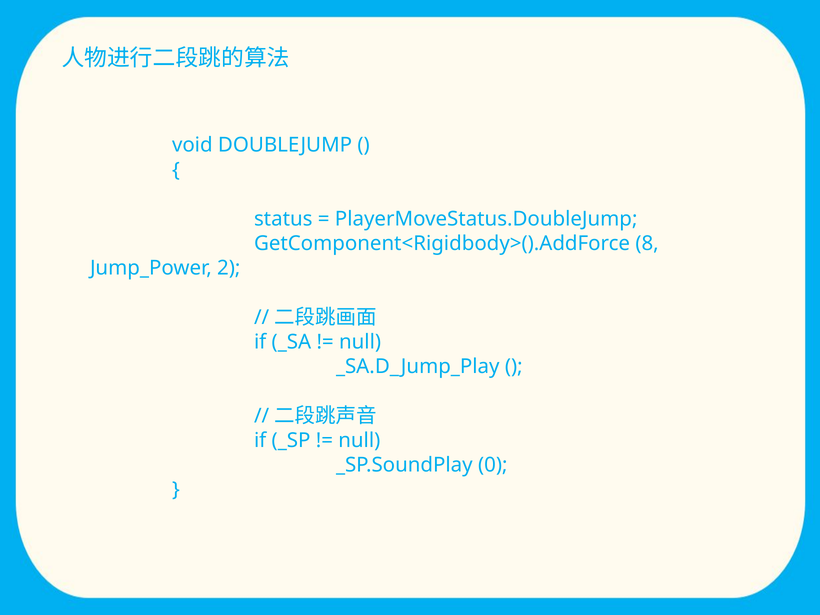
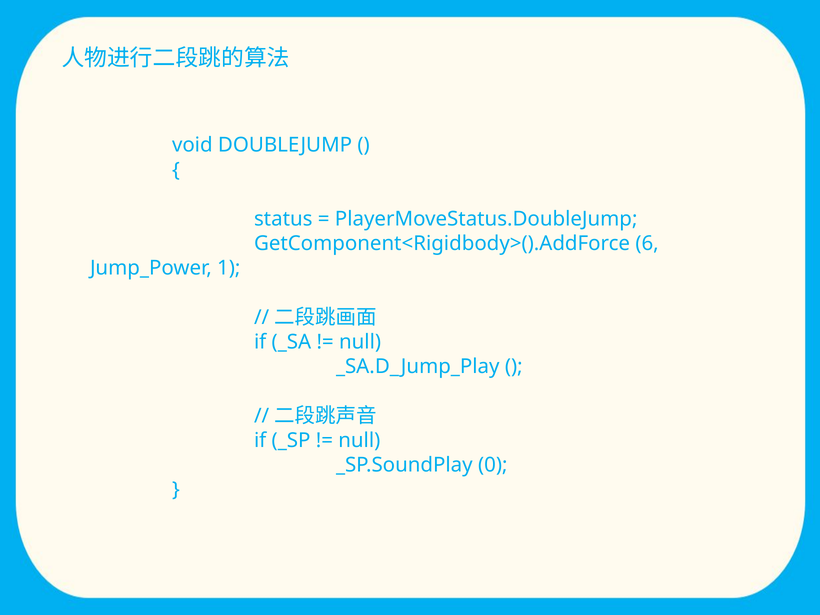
8: 8 -> 6
2: 2 -> 1
